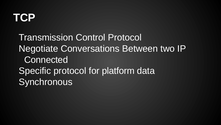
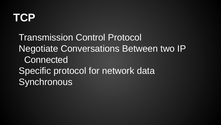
platform: platform -> network
